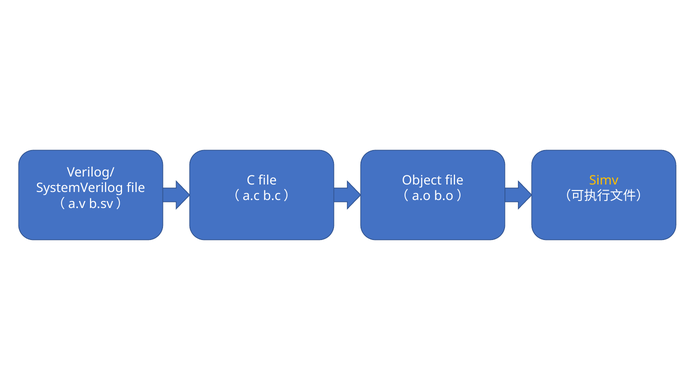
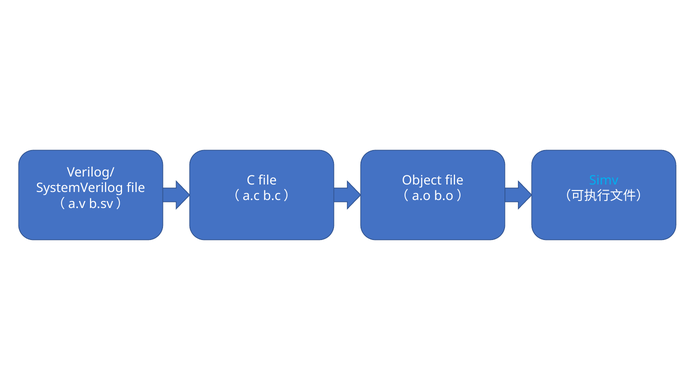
Simv colour: yellow -> light blue
